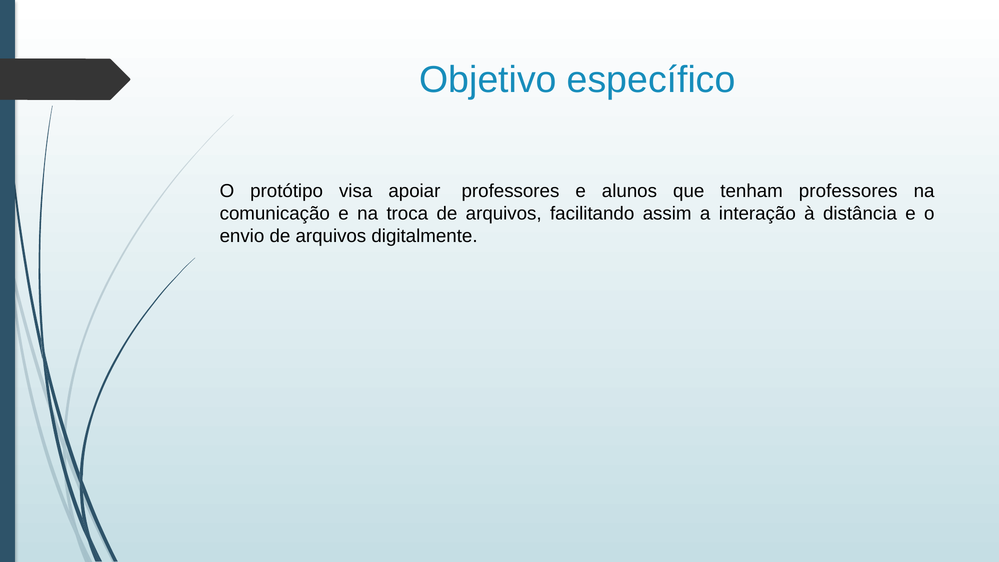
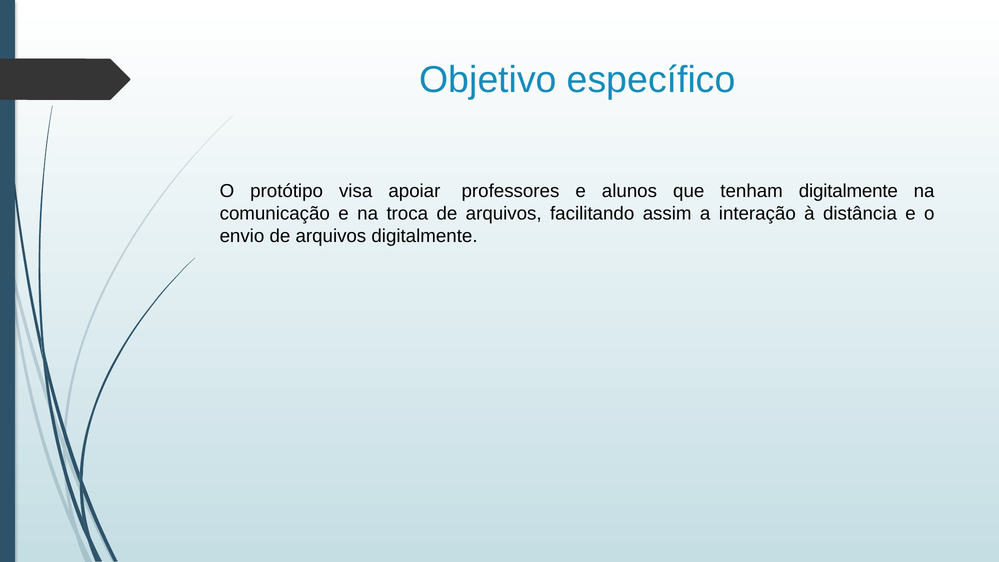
tenham professores: professores -> digitalmente
